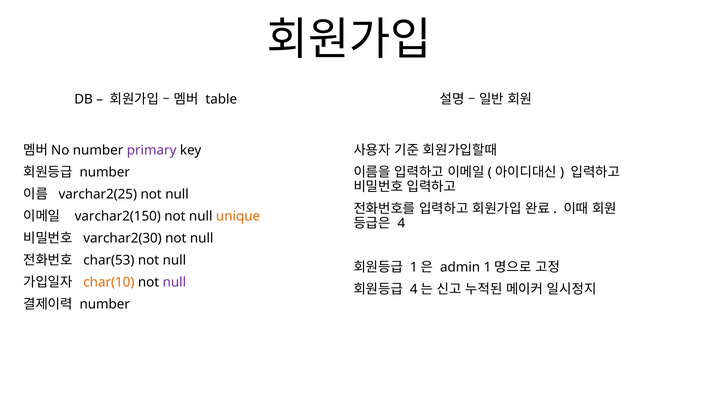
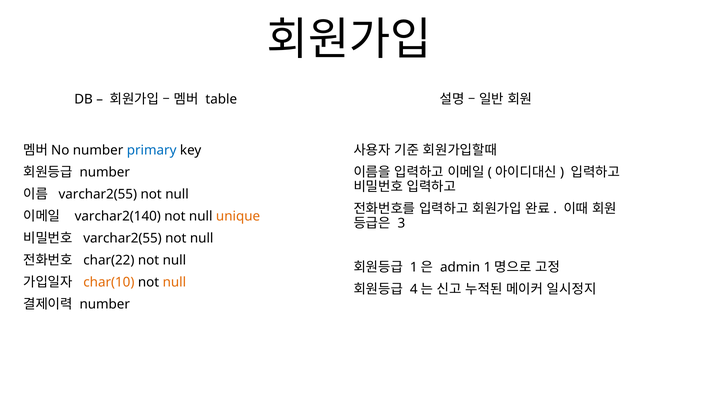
primary colour: purple -> blue
varchar2(25 at (98, 194): varchar2(25 -> varchar2(55
varchar2(150: varchar2(150 -> varchar2(140
4: 4 -> 3
varchar2(30 at (123, 238): varchar2(30 -> varchar2(55
char(53: char(53 -> char(22
null at (174, 282) colour: purple -> orange
